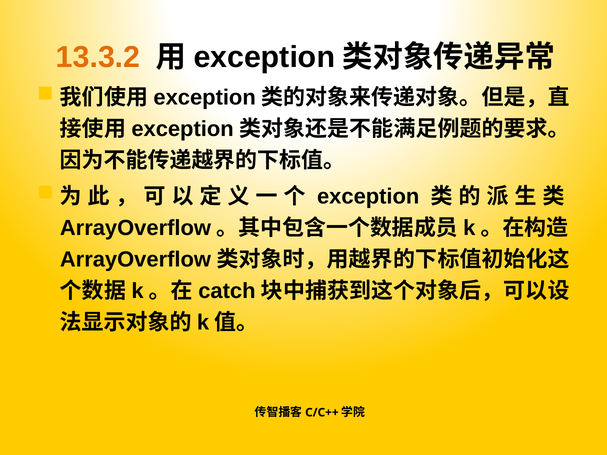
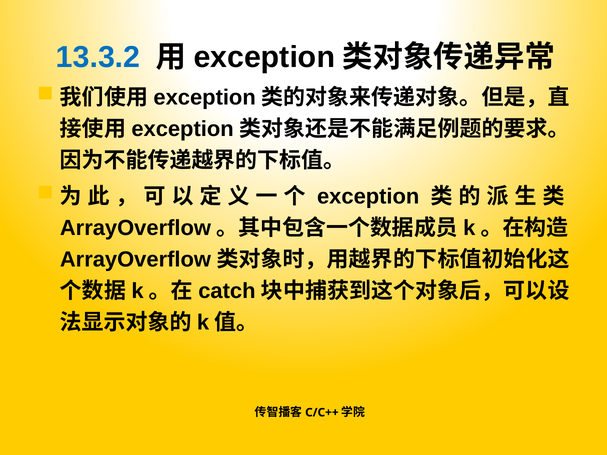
13.3.2 colour: orange -> blue
